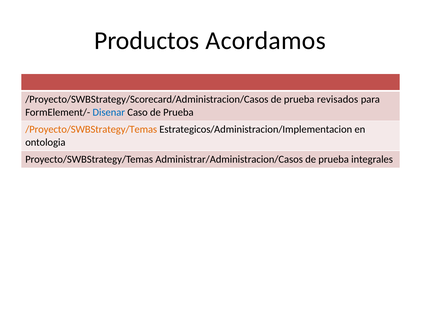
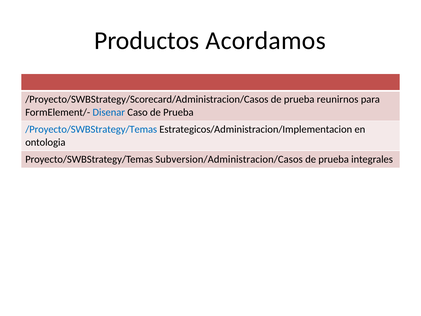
revisados: revisados -> reunirnos
/Proyecto/SWBStrategy/Temas colour: orange -> blue
Administrar/Administracion/Casos: Administrar/Administracion/Casos -> Subversion/Administracion/Casos
